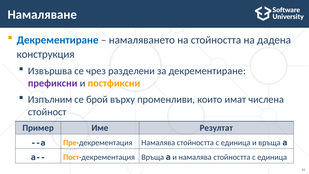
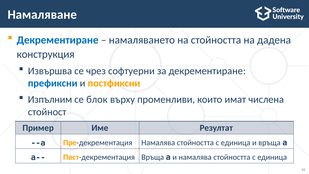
разделени: разделени -> софтуерни
префиксни colour: purple -> blue
брой: брой -> блок
